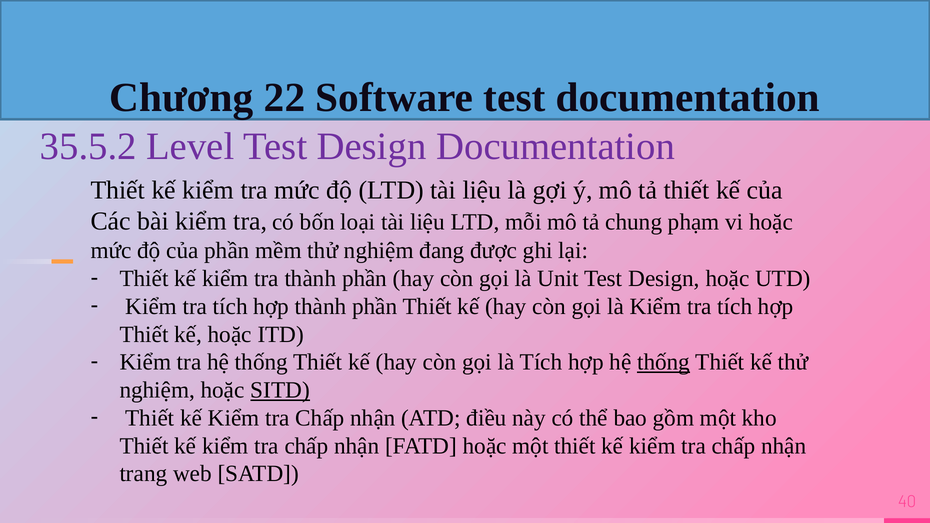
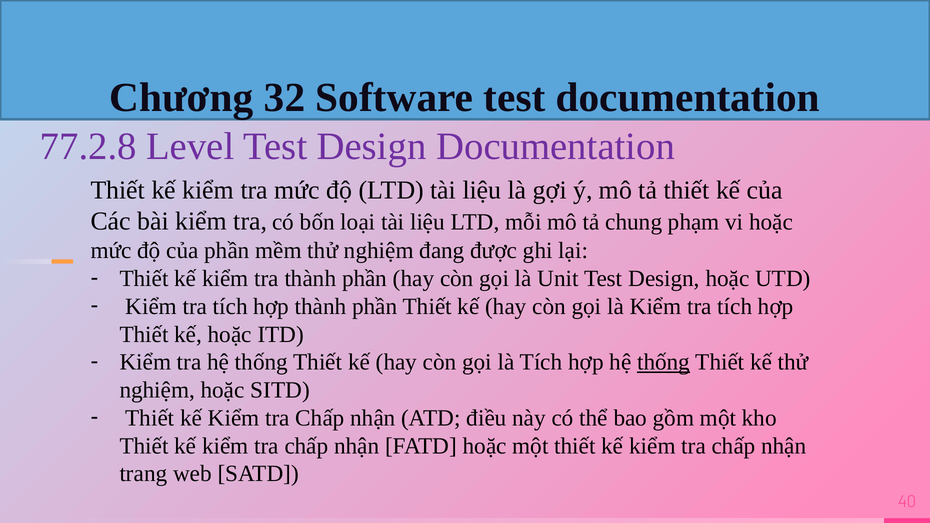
22: 22 -> 32
35.5.2: 35.5.2 -> 77.2.8
SITD underline: present -> none
